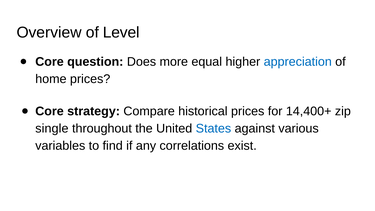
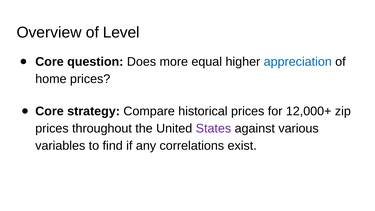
14,400+: 14,400+ -> 12,000+
single at (52, 128): single -> prices
States colour: blue -> purple
